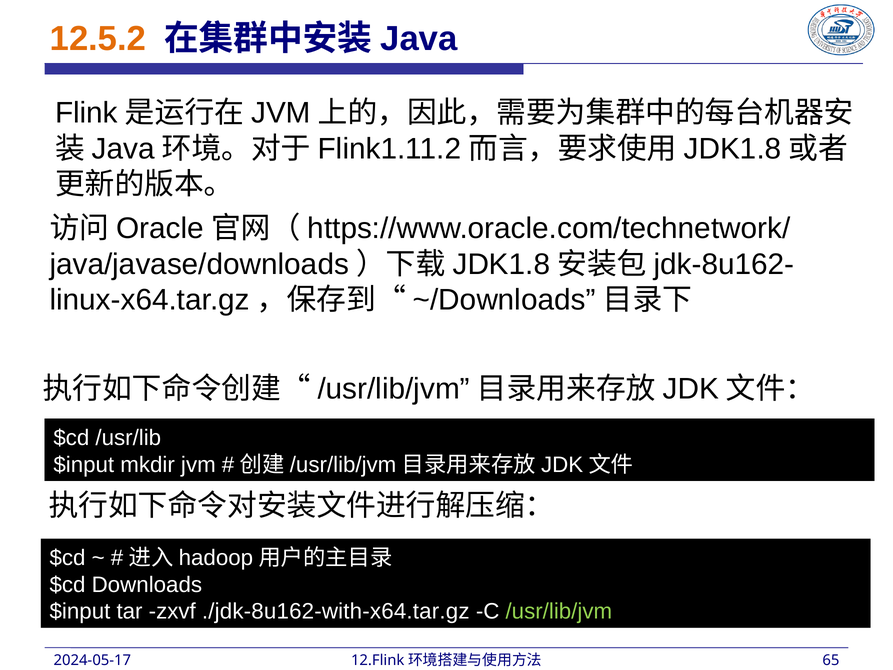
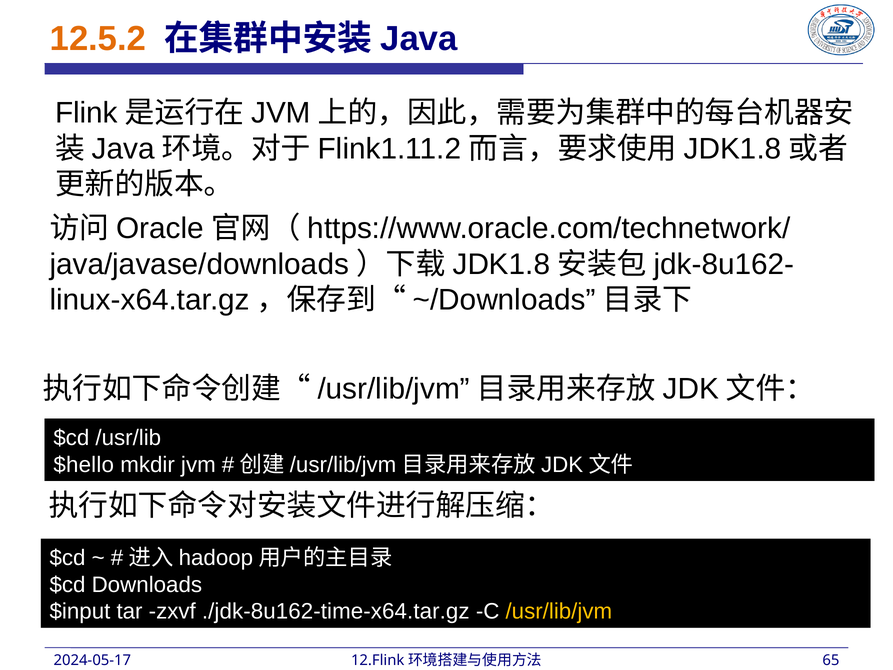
$input at (84, 465): $input -> $hello
./jdk-8u162-with-x64.tar.gz: ./jdk-8u162-with-x64.tar.gz -> ./jdk-8u162-time-x64.tar.gz
/usr/lib/jvm colour: light green -> yellow
